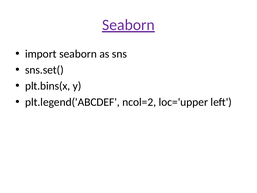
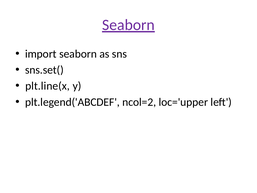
plt.bins(x: plt.bins(x -> plt.line(x
